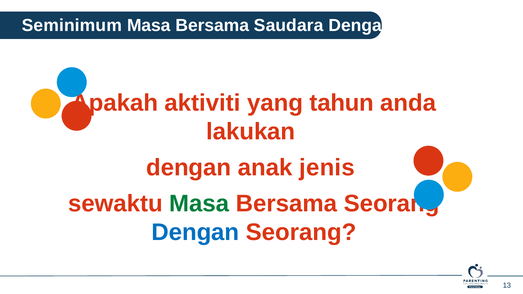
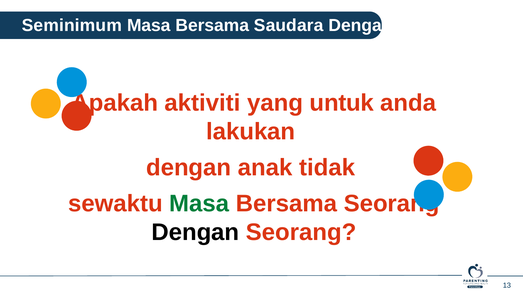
tahun: tahun -> untuk
jenis: jenis -> tidak
Dengan at (195, 233) colour: blue -> black
